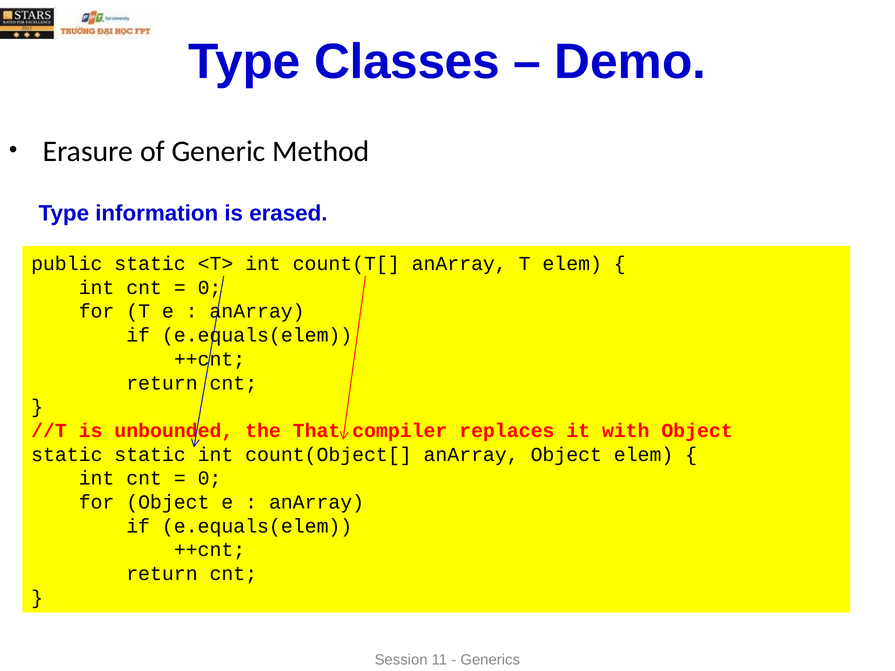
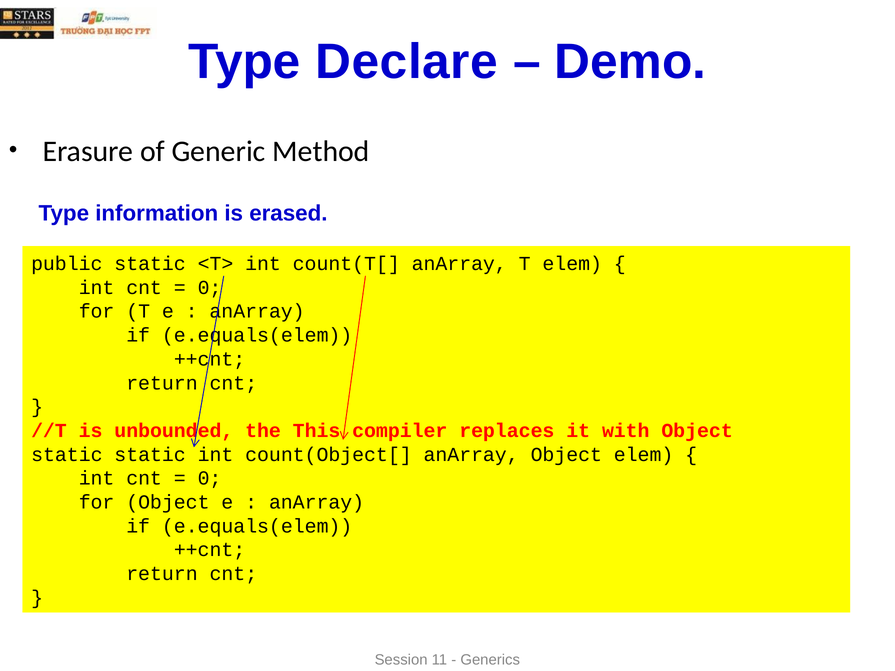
Classes: Classes -> Declare
That: That -> This
